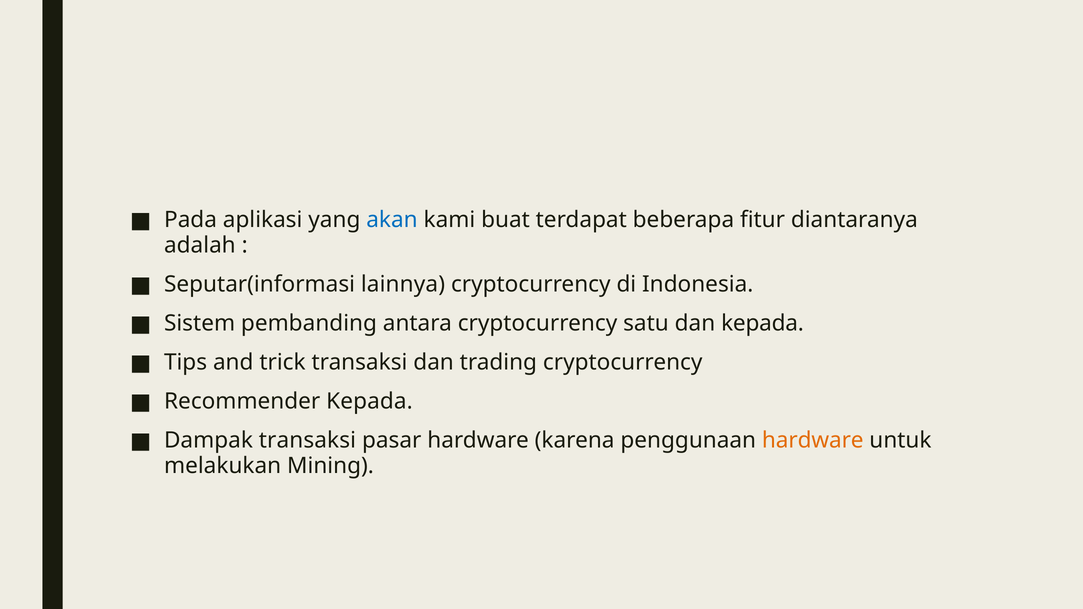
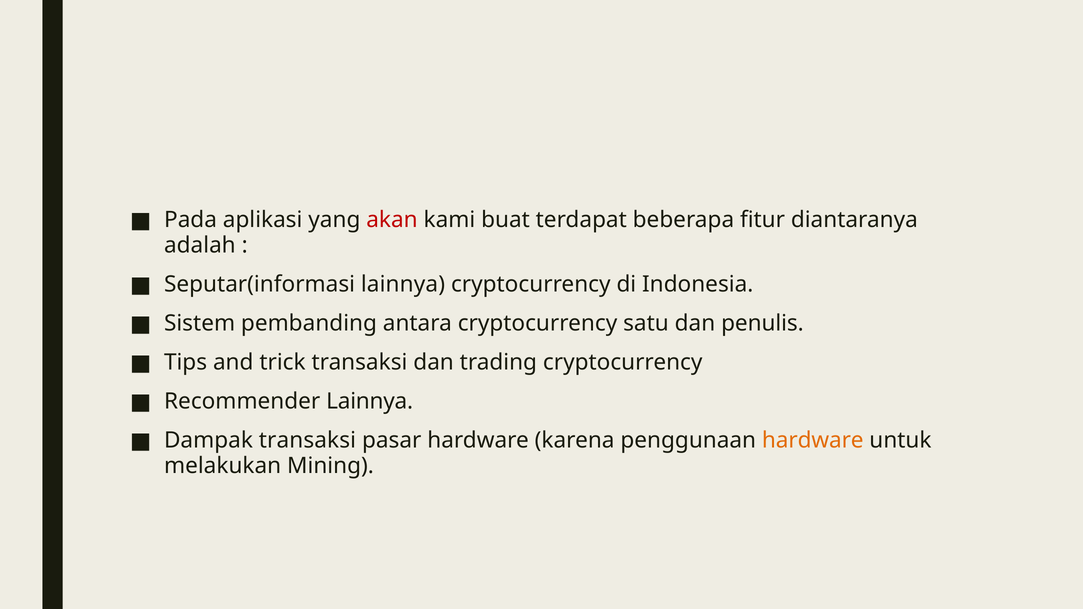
akan colour: blue -> red
dan kepada: kepada -> penulis
Recommender Kepada: Kepada -> Lainnya
